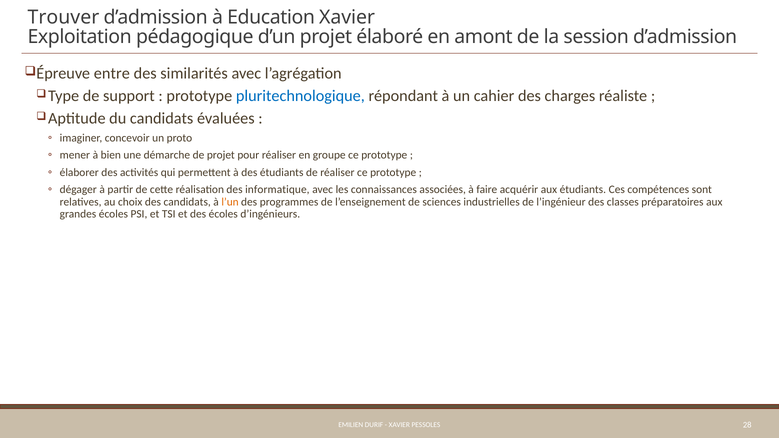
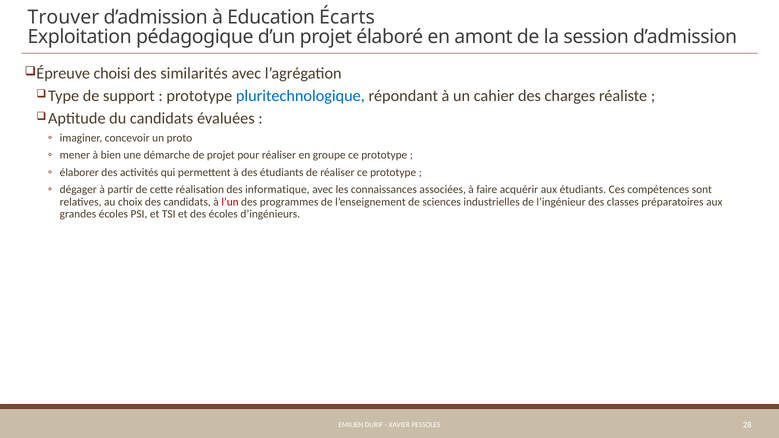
Education Xavier: Xavier -> Écarts
entre: entre -> choisi
l’un colour: orange -> red
